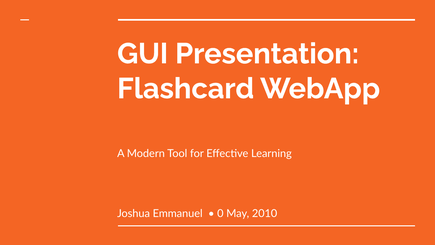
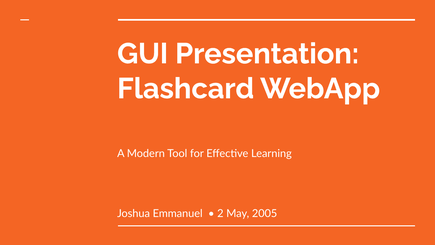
0: 0 -> 2
2010: 2010 -> 2005
